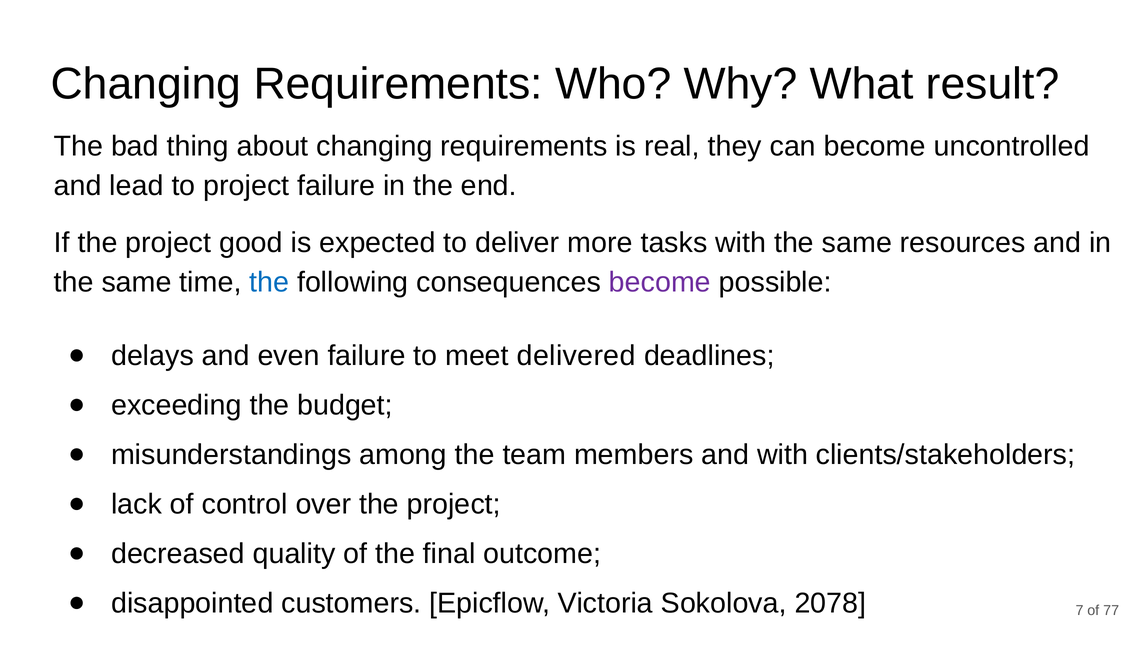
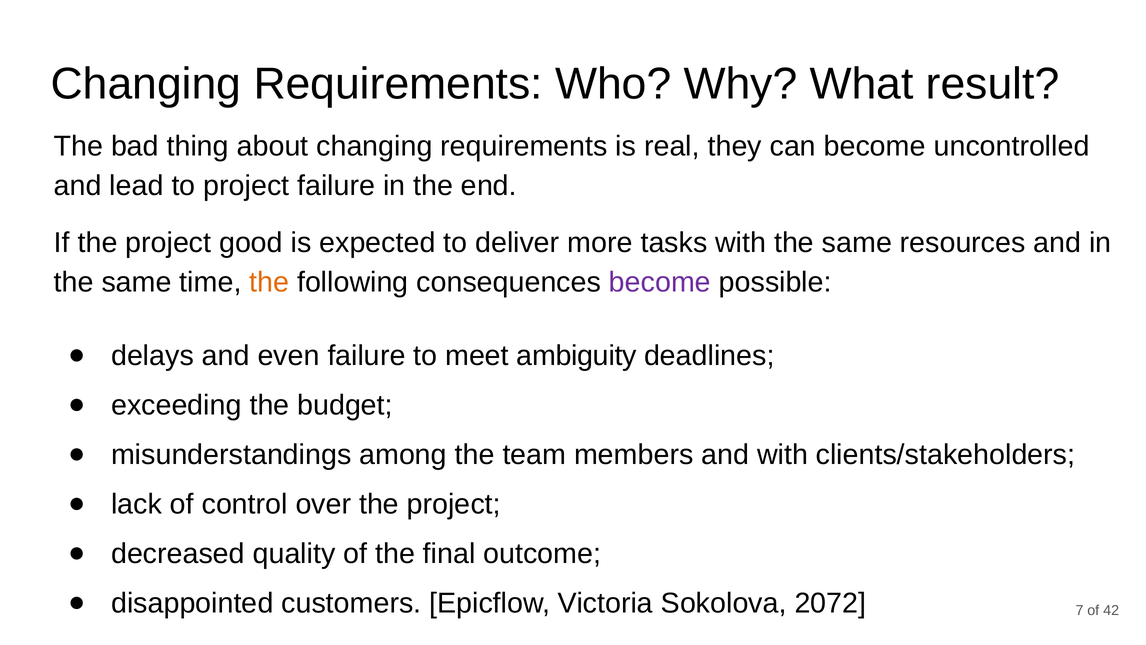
the at (269, 282) colour: blue -> orange
delivered: delivered -> ambiguity
2078: 2078 -> 2072
77: 77 -> 42
